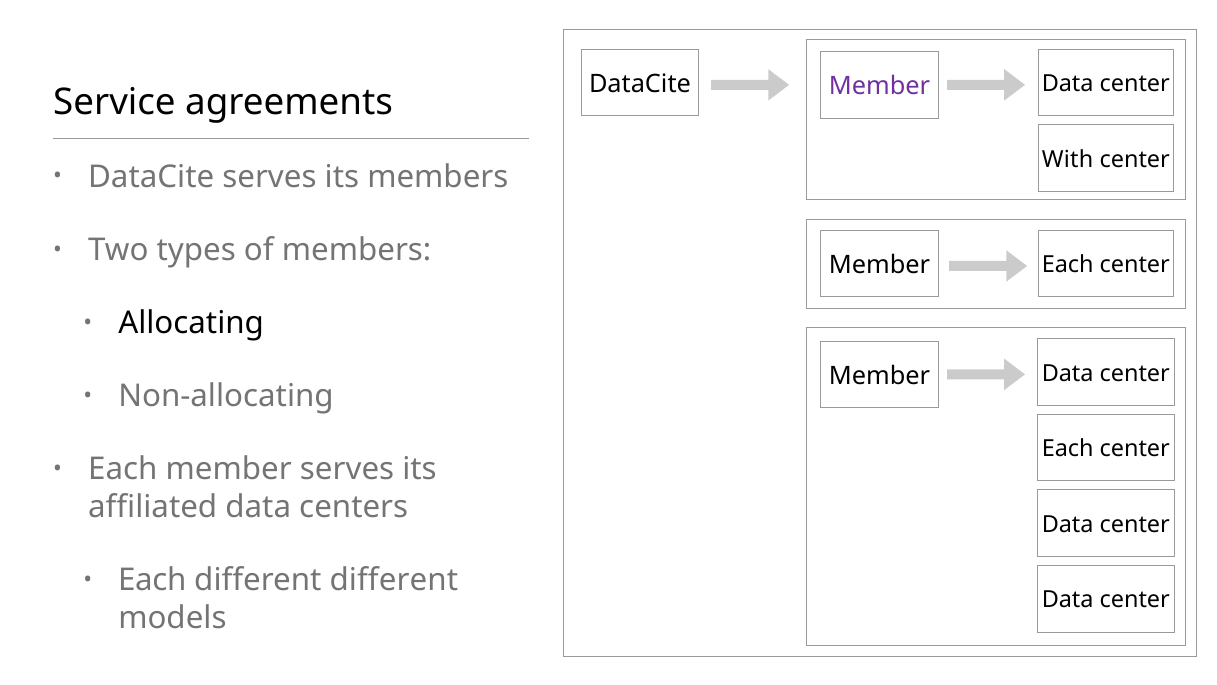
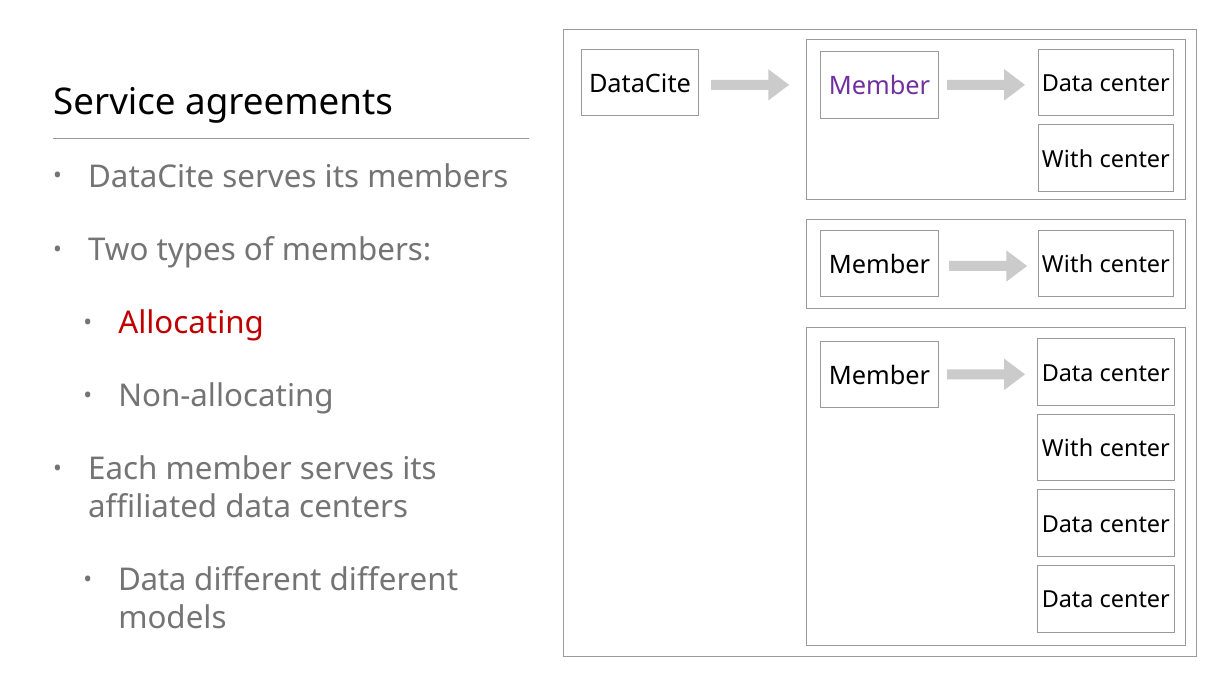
Each at (1068, 265): Each -> With
Allocating colour: black -> red
Each at (1068, 449): Each -> With
Each at (152, 580): Each -> Data
